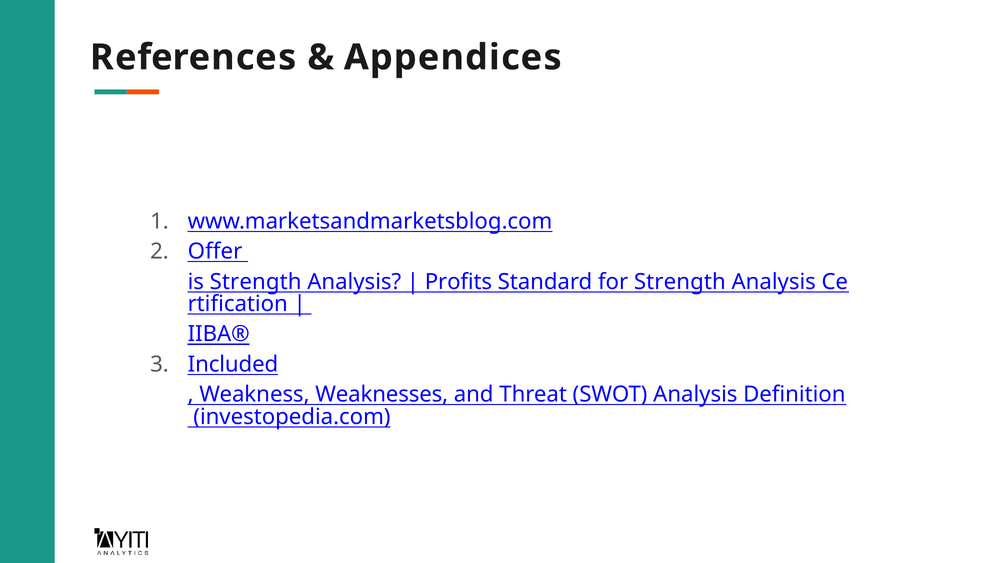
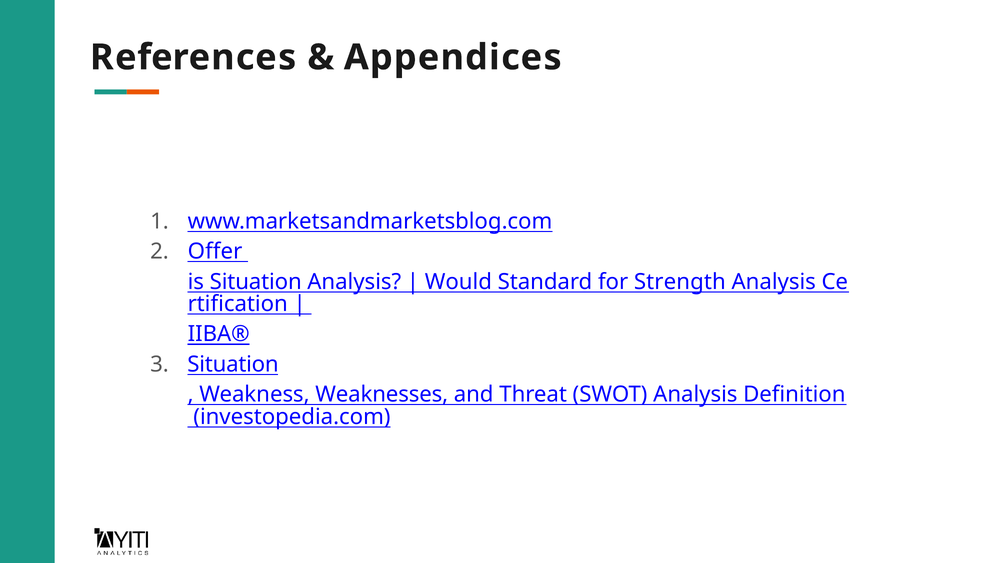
is Strength: Strength -> Situation
Profits: Profits -> Would
Included at (233, 364): Included -> Situation
